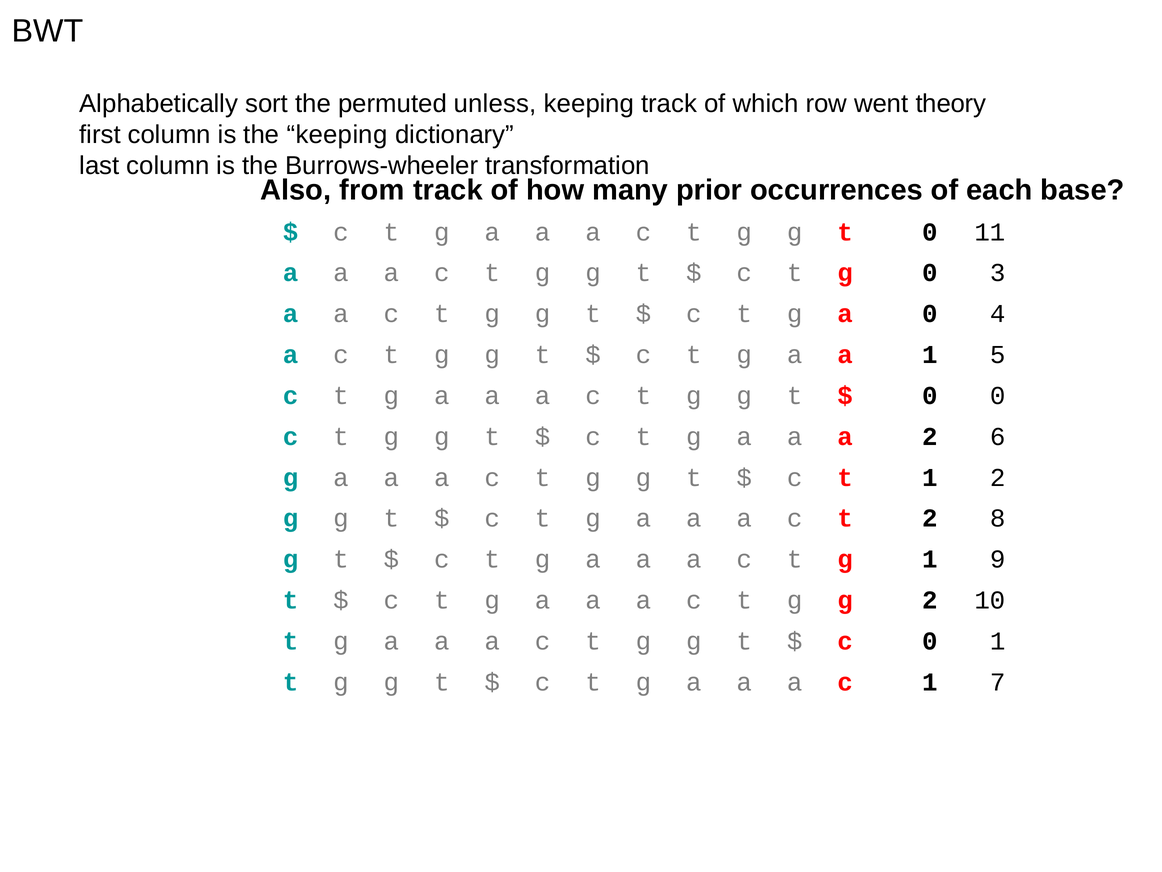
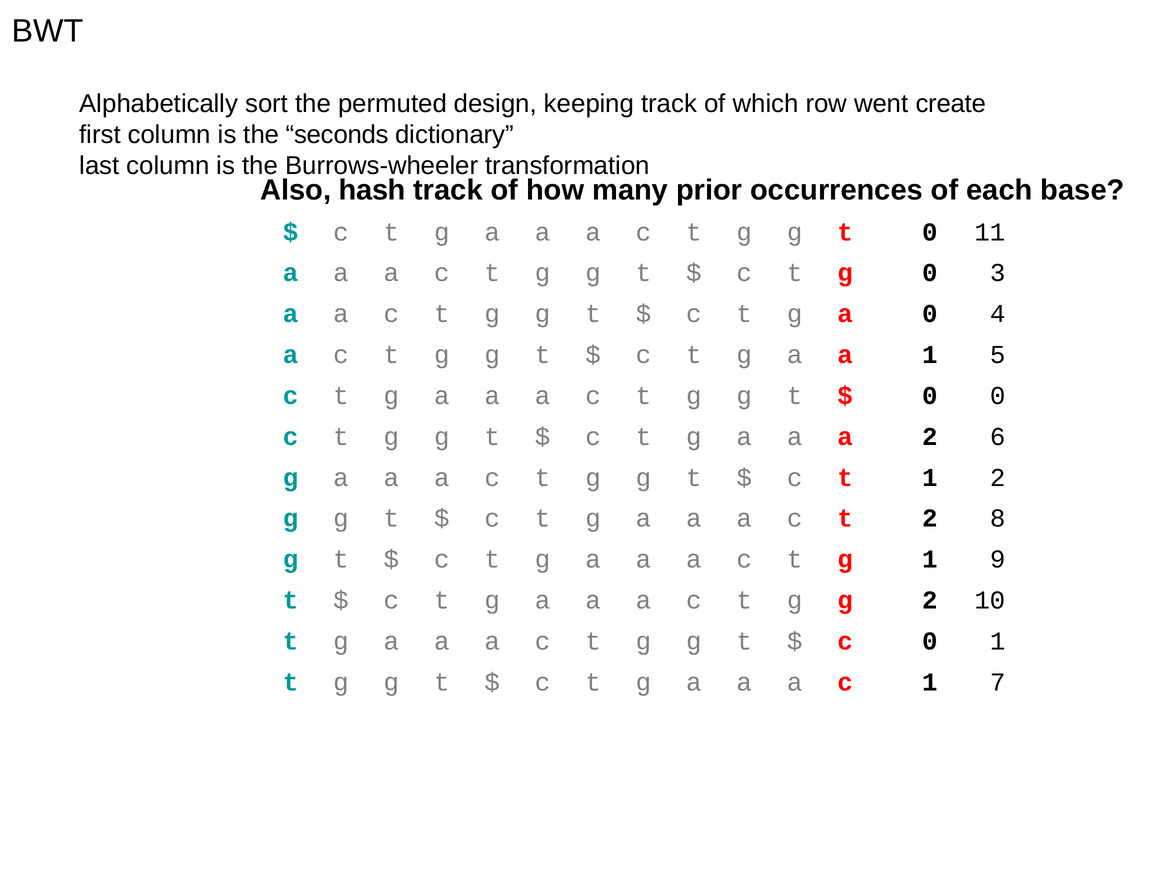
unless: unless -> design
theory: theory -> create
the keeping: keeping -> seconds
from: from -> hash
